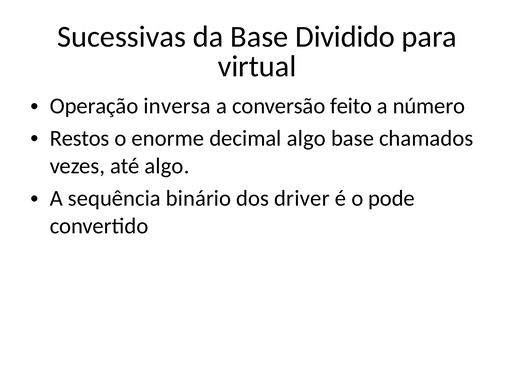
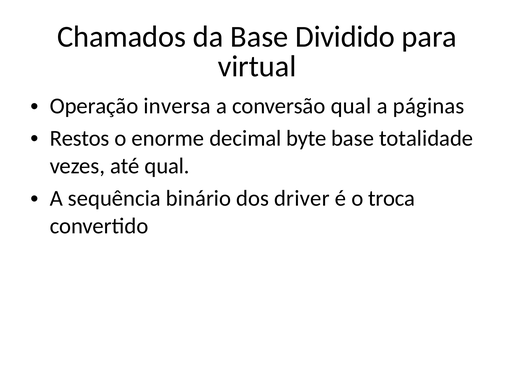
Sucessivas: Sucessivas -> Chamados
conversão feito: feito -> qual
número: número -> páginas
decimal algo: algo -> byte
chamados: chamados -> totalidade
até algo: algo -> qual
pode: pode -> troca
